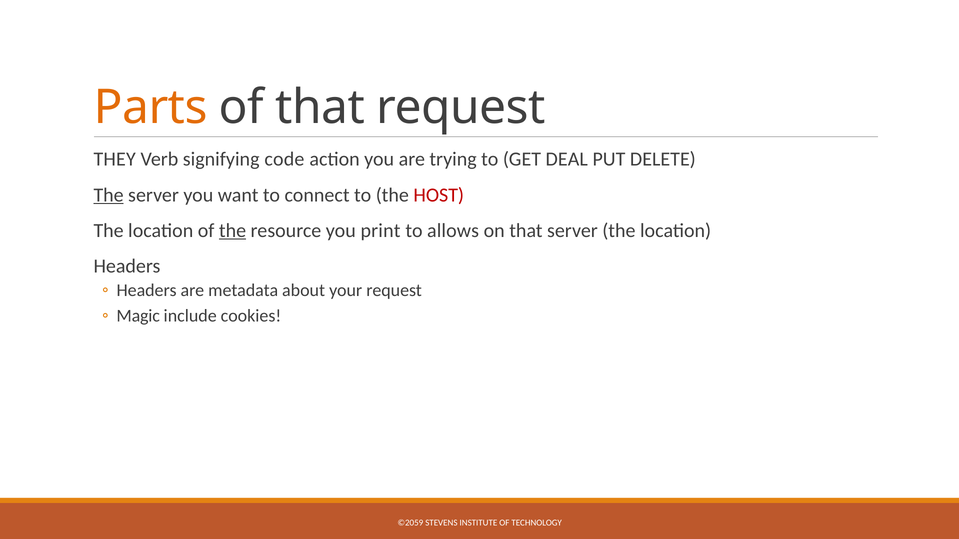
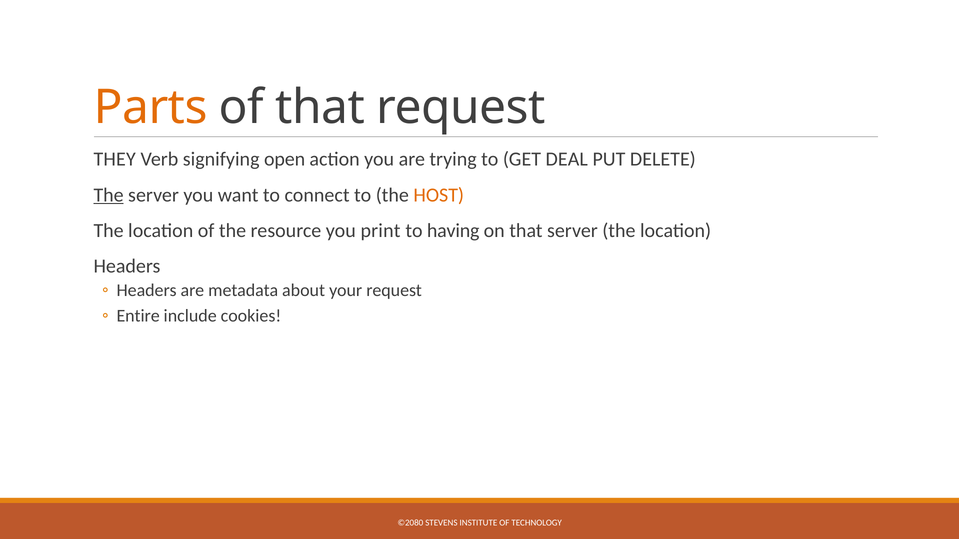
code: code -> open
HOST colour: red -> orange
the at (233, 231) underline: present -> none
allows: allows -> having
Magic: Magic -> Entire
©2059: ©2059 -> ©2080
